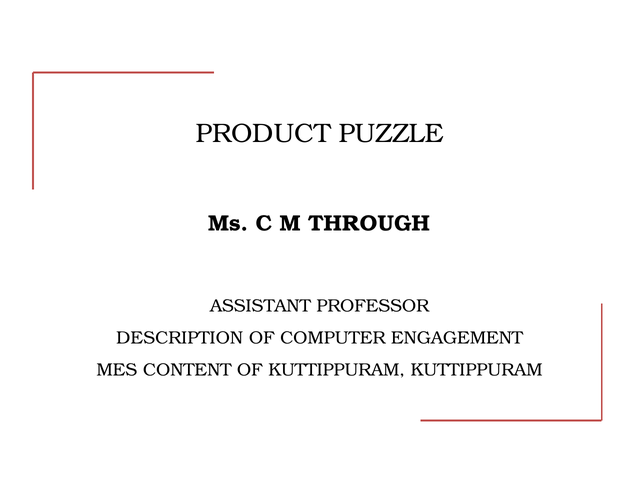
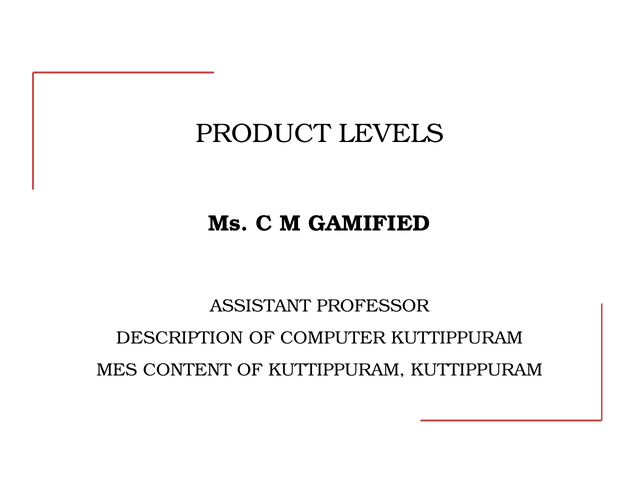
PUZZLE: PUZZLE -> LEVELS
THROUGH: THROUGH -> GAMIFIED
COMPUTER ENGAGEMENT: ENGAGEMENT -> KUTTIPPURAM
